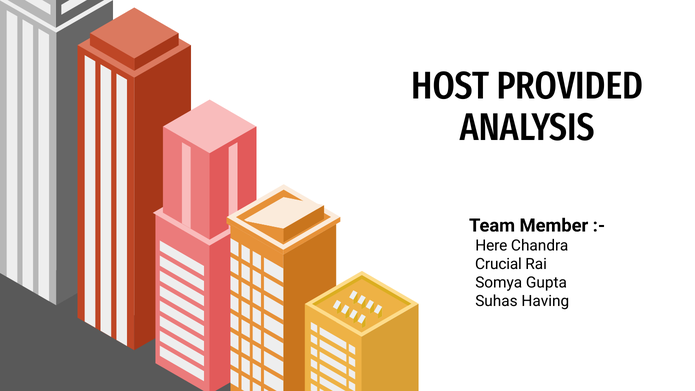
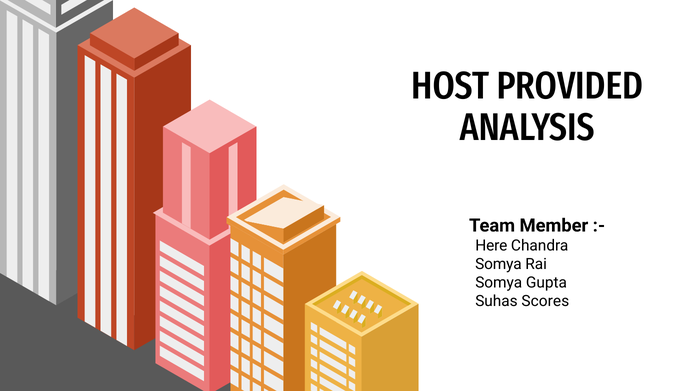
Crucial at (498, 264): Crucial -> Somya
Having: Having -> Scores
